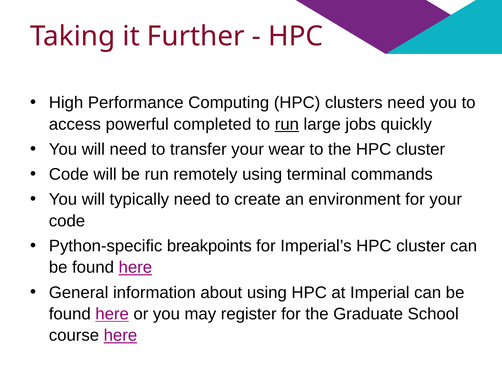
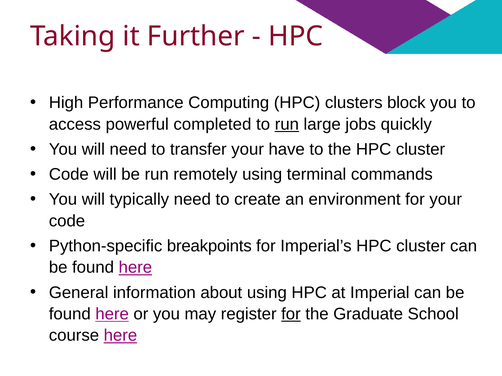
clusters need: need -> block
wear: wear -> have
for at (291, 314) underline: none -> present
